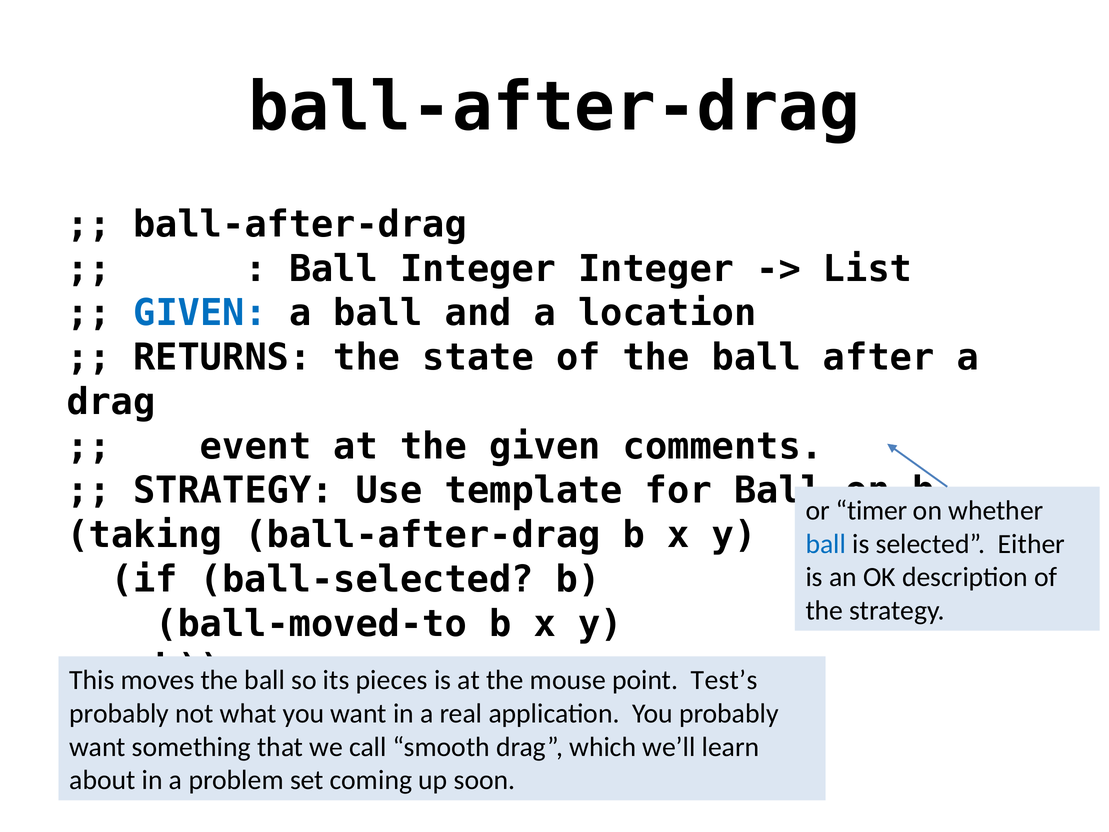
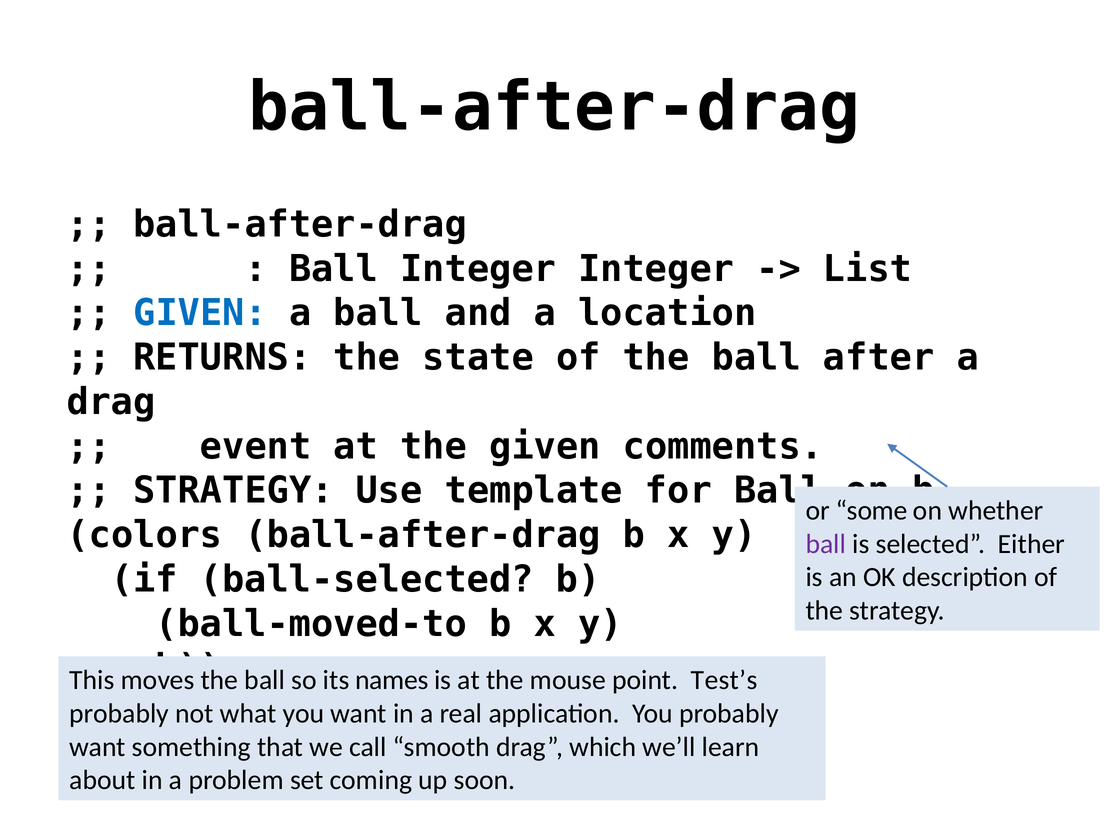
timer: timer -> some
taking: taking -> colors
ball at (826, 544) colour: blue -> purple
pieces: pieces -> names
